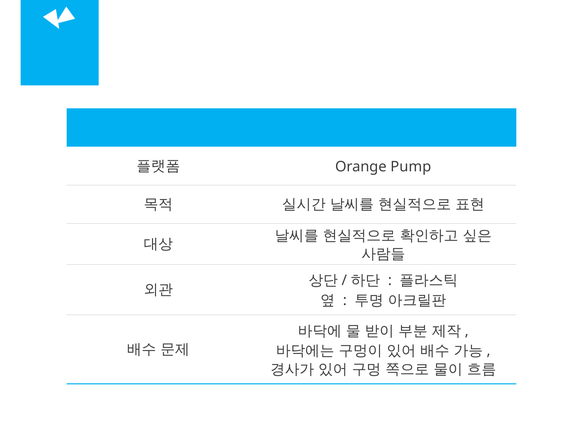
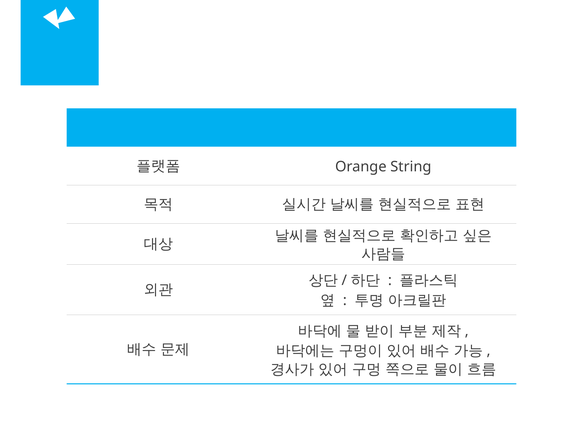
Pump: Pump -> String
